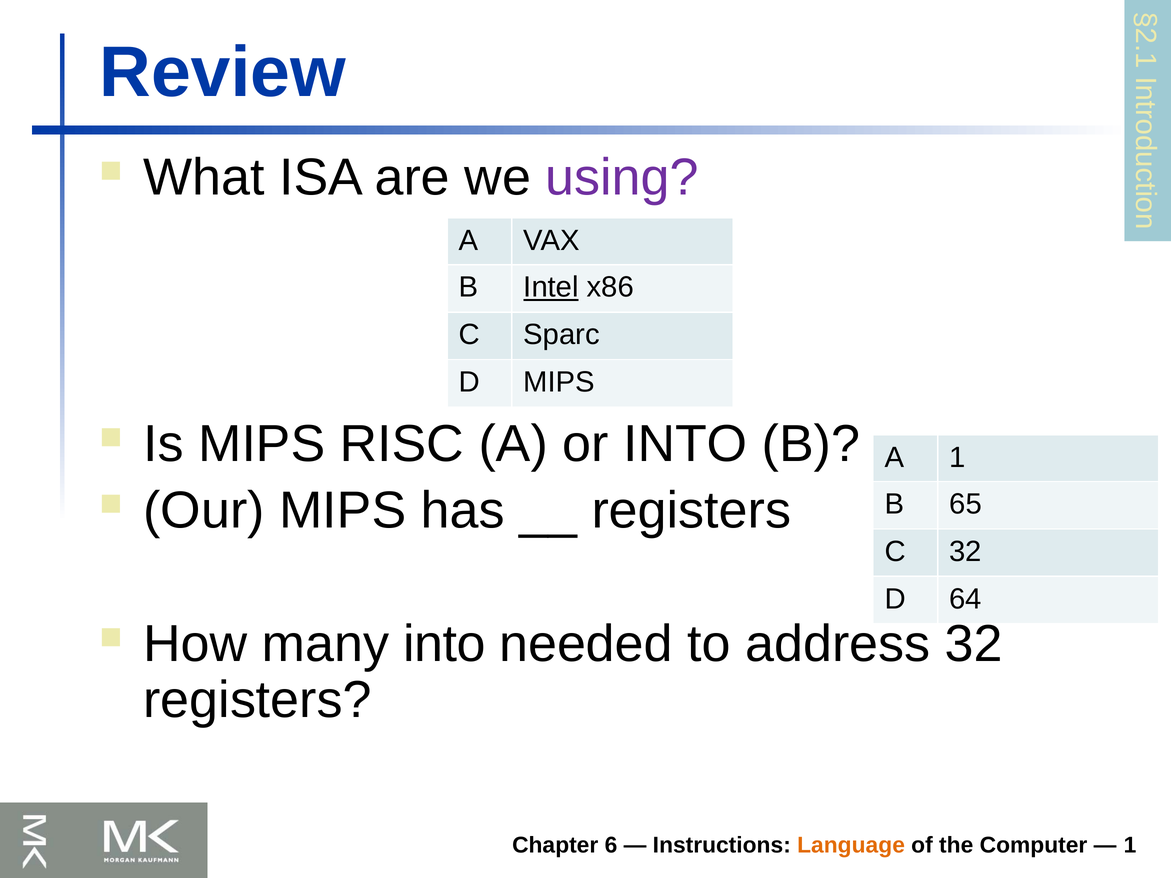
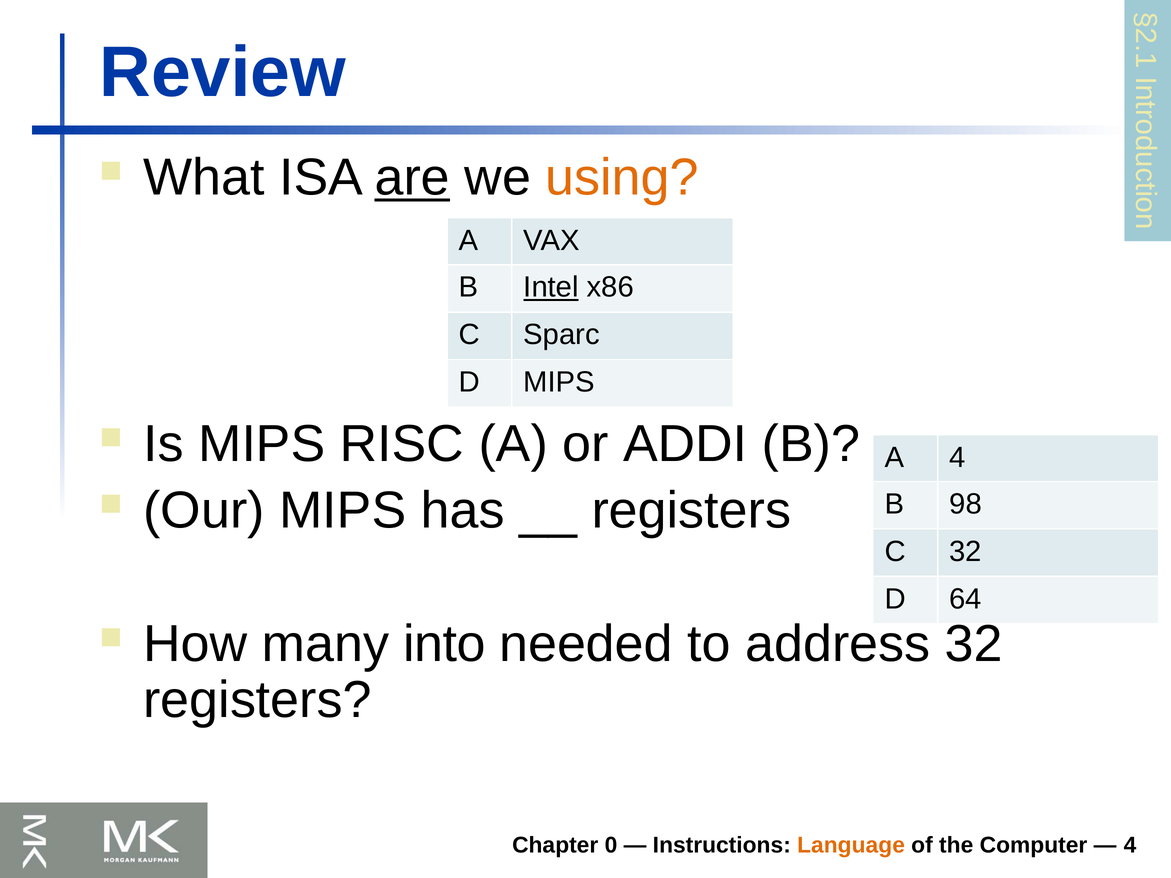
are underline: none -> present
using colour: purple -> orange
or INTO: INTO -> ADDI
A 1: 1 -> 4
65: 65 -> 98
6: 6 -> 0
1 at (1130, 845): 1 -> 4
